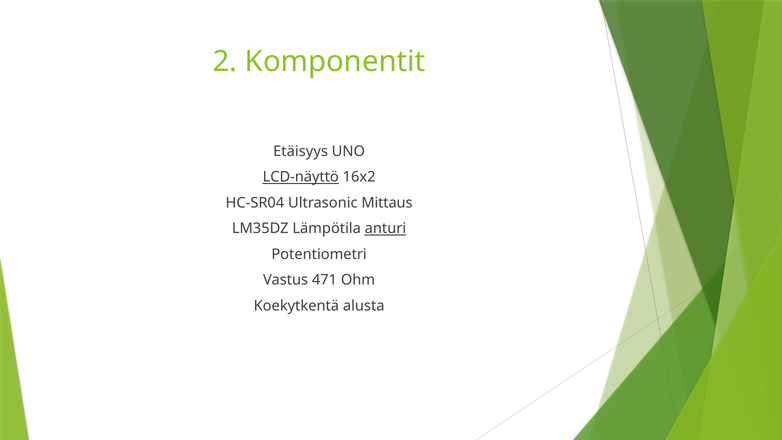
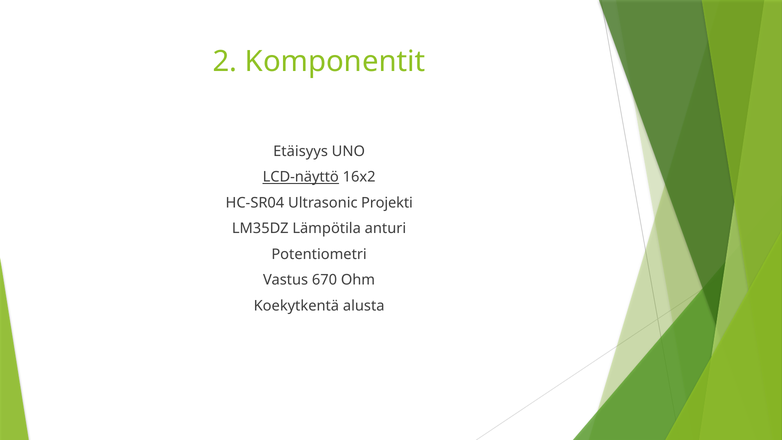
Mittaus: Mittaus -> Projekti
anturi underline: present -> none
471: 471 -> 670
